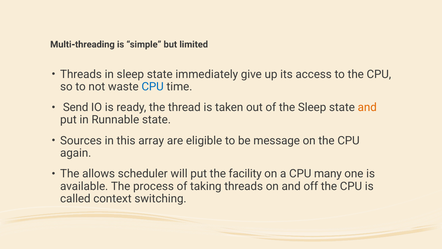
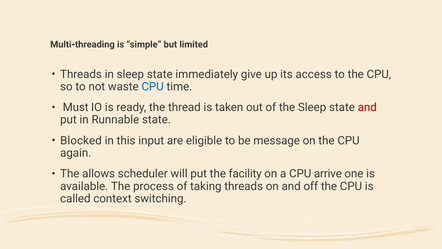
Send: Send -> Must
and at (367, 107) colour: orange -> red
Sources: Sources -> Blocked
array: array -> input
many: many -> arrive
